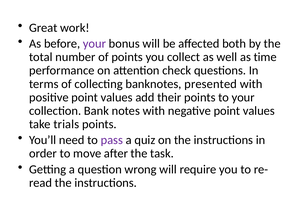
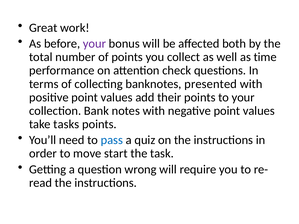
trials: trials -> tasks
pass colour: purple -> blue
after: after -> start
